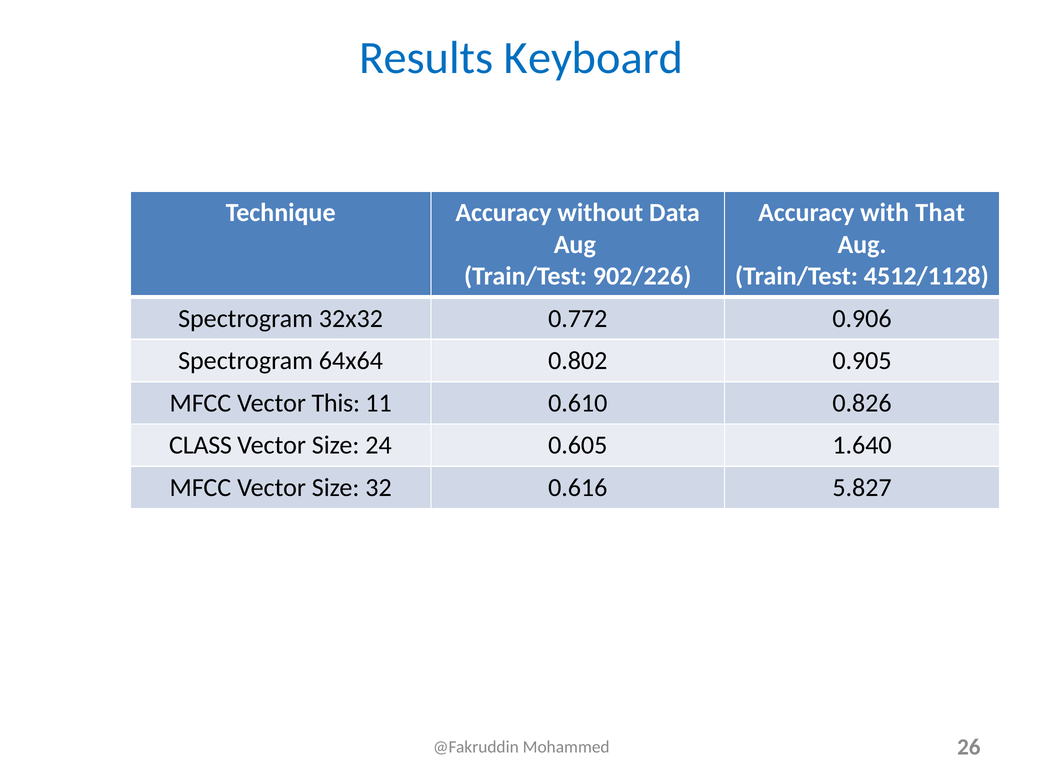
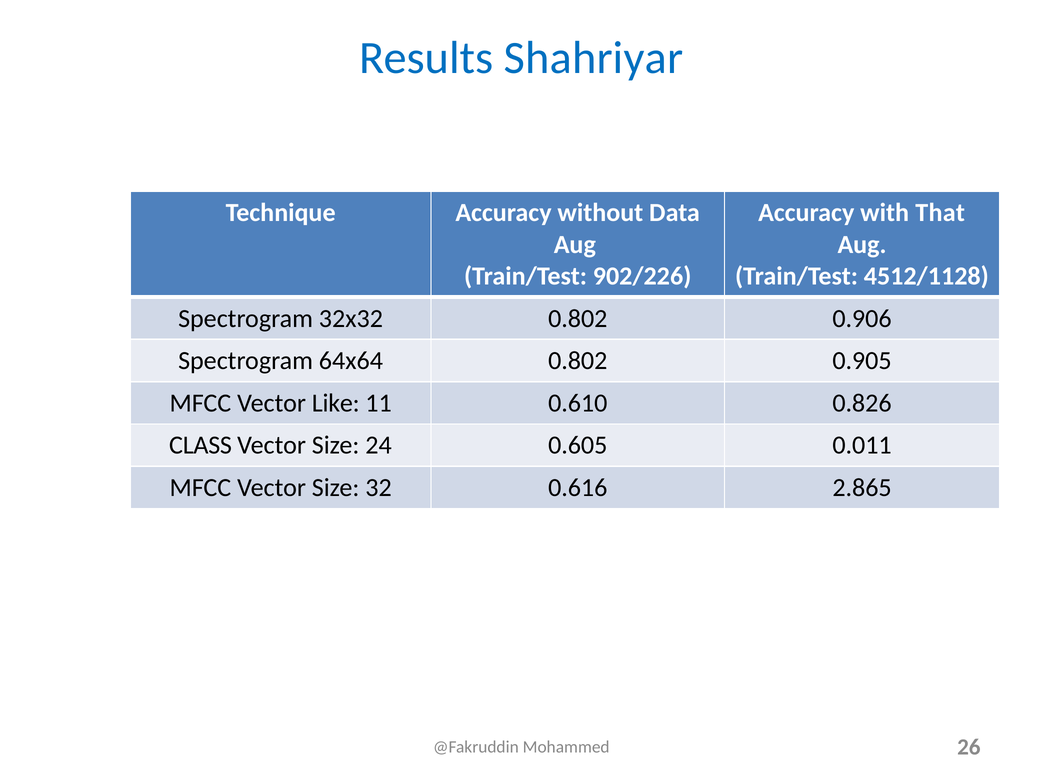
Keyboard: Keyboard -> Shahriyar
32x32 0.772: 0.772 -> 0.802
This: This -> Like
1.640: 1.640 -> 0.011
5.827: 5.827 -> 2.865
